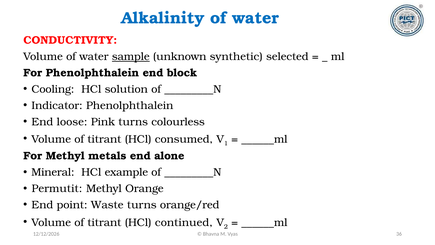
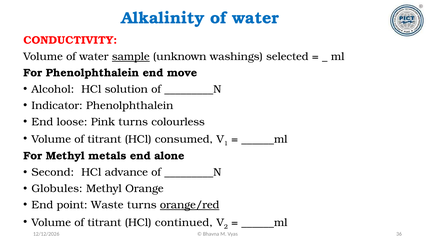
synthetic: synthetic -> washings
block: block -> move
Cooling: Cooling -> Alcohol
Mineral: Mineral -> Second
example: example -> advance
Permutit: Permutit -> Globules
orange/red underline: none -> present
